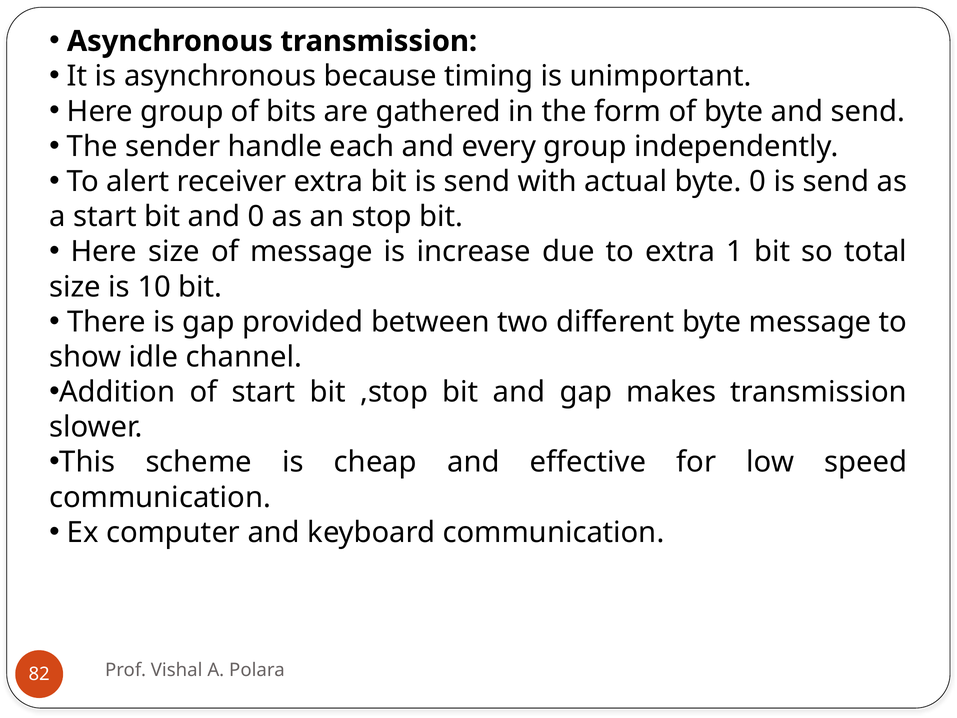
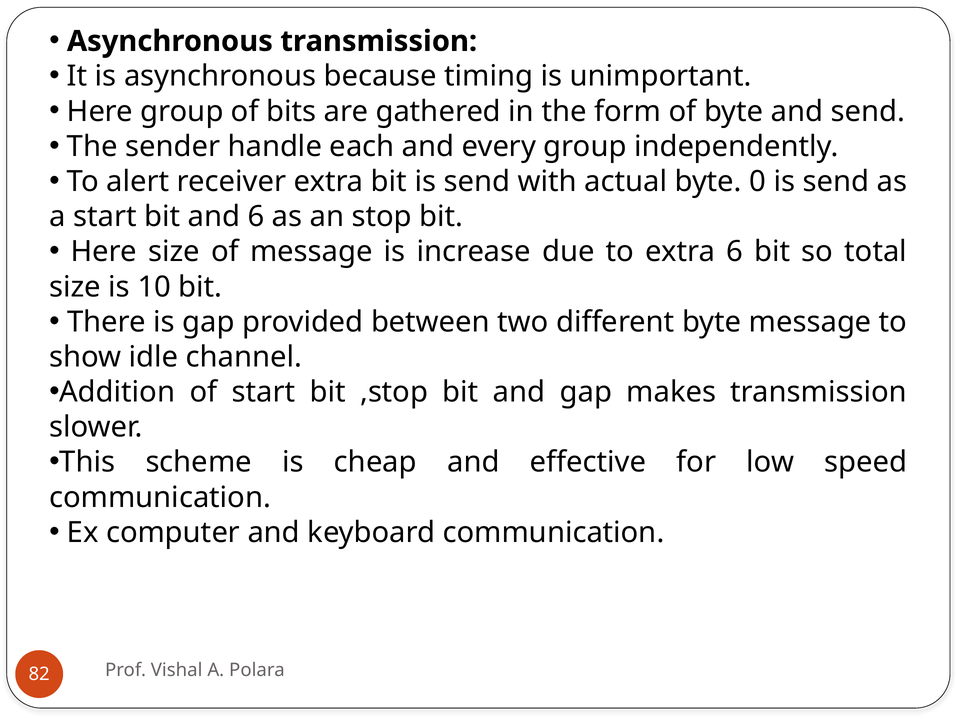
and 0: 0 -> 6
extra 1: 1 -> 6
